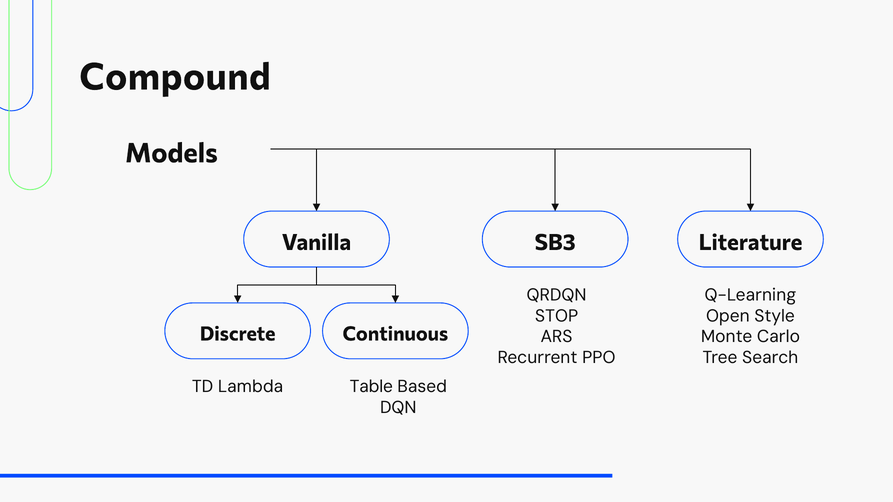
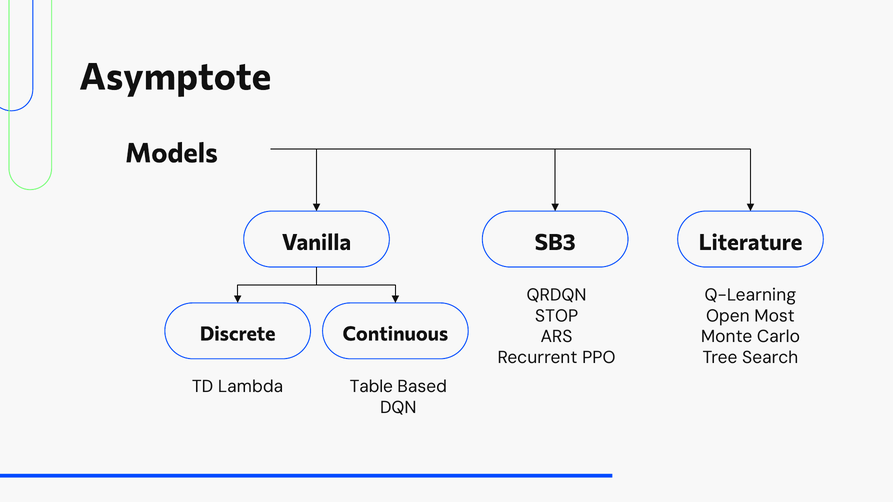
Compound: Compound -> Asymptote
Style: Style -> Most
